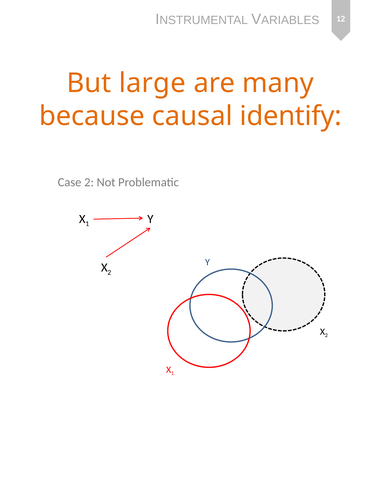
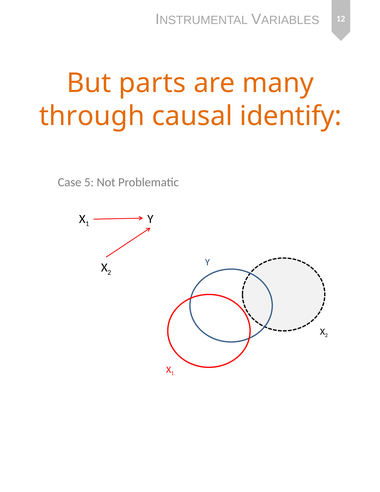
large: large -> parts
because: because -> through
Case 2: 2 -> 5
